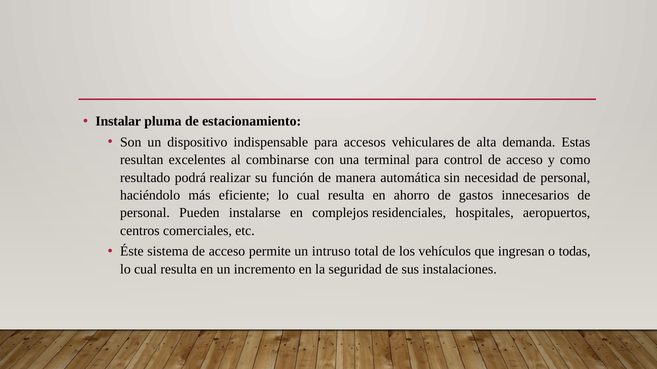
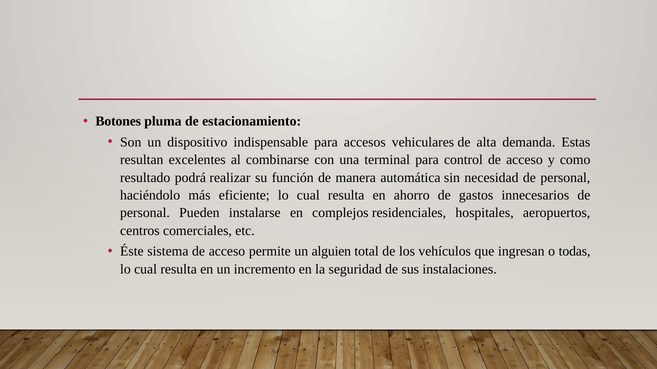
Instalar: Instalar -> Botones
intruso: intruso -> alguien
